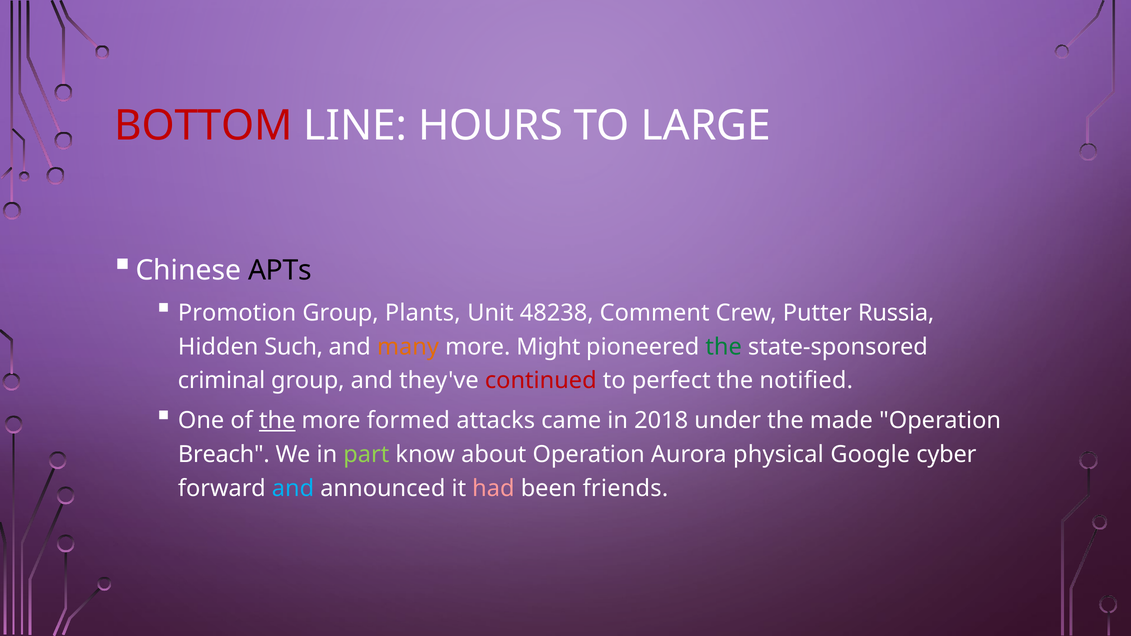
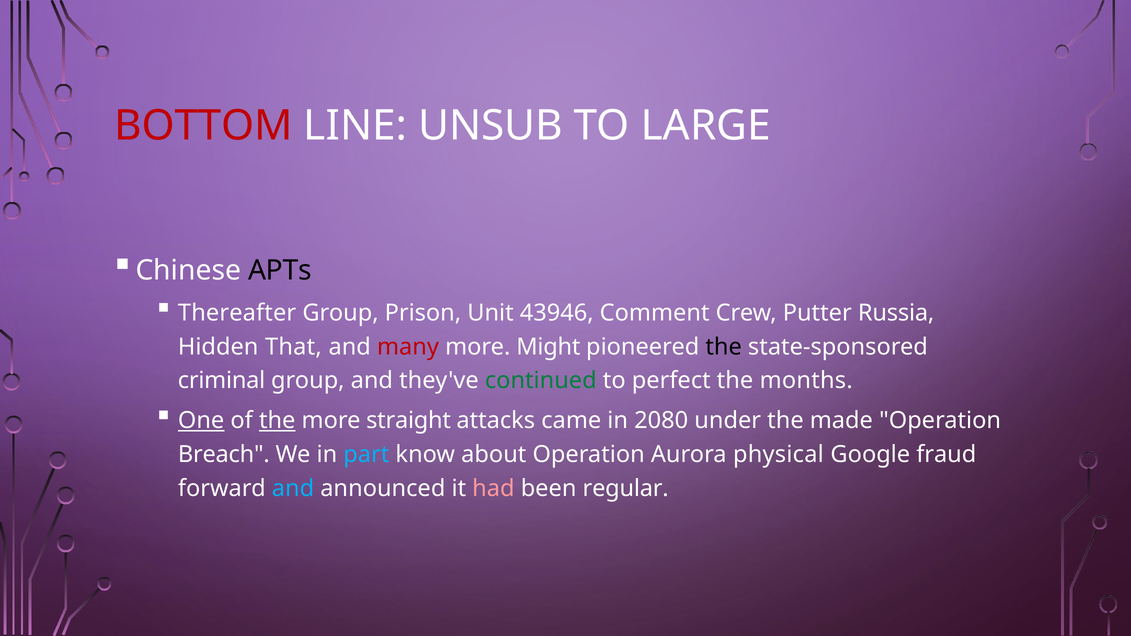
HOURS: HOURS -> UNSUB
Promotion: Promotion -> Thereafter
Plants: Plants -> Prison
48238: 48238 -> 43946
Such: Such -> That
many colour: orange -> red
the at (724, 347) colour: green -> black
continued colour: red -> green
notified: notified -> months
One underline: none -> present
formed: formed -> straight
2018: 2018 -> 2080
part colour: light green -> light blue
cyber: cyber -> fraud
friends: friends -> regular
